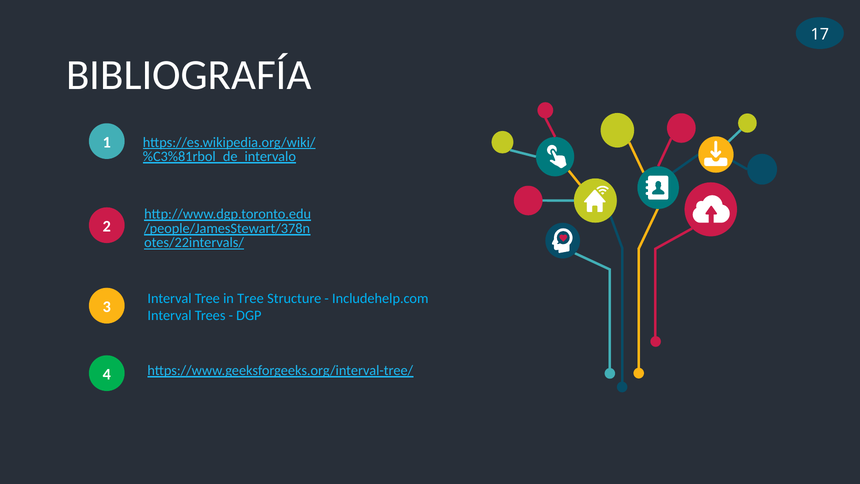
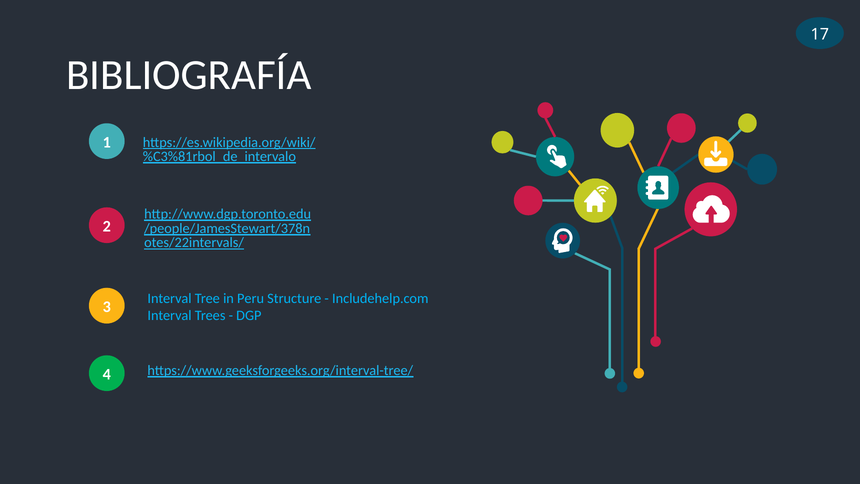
in Tree: Tree -> Peru
